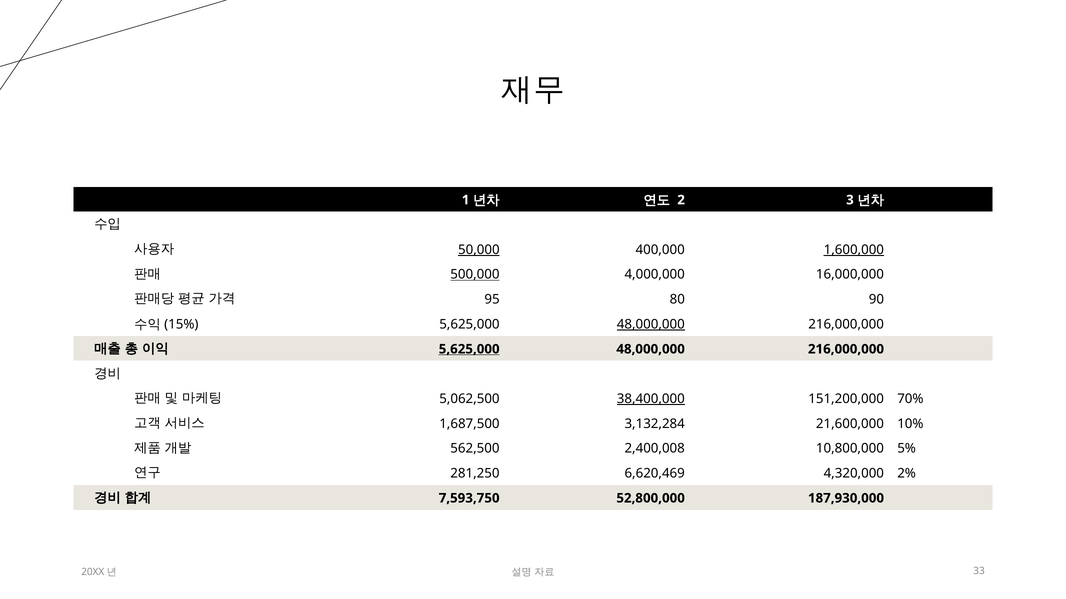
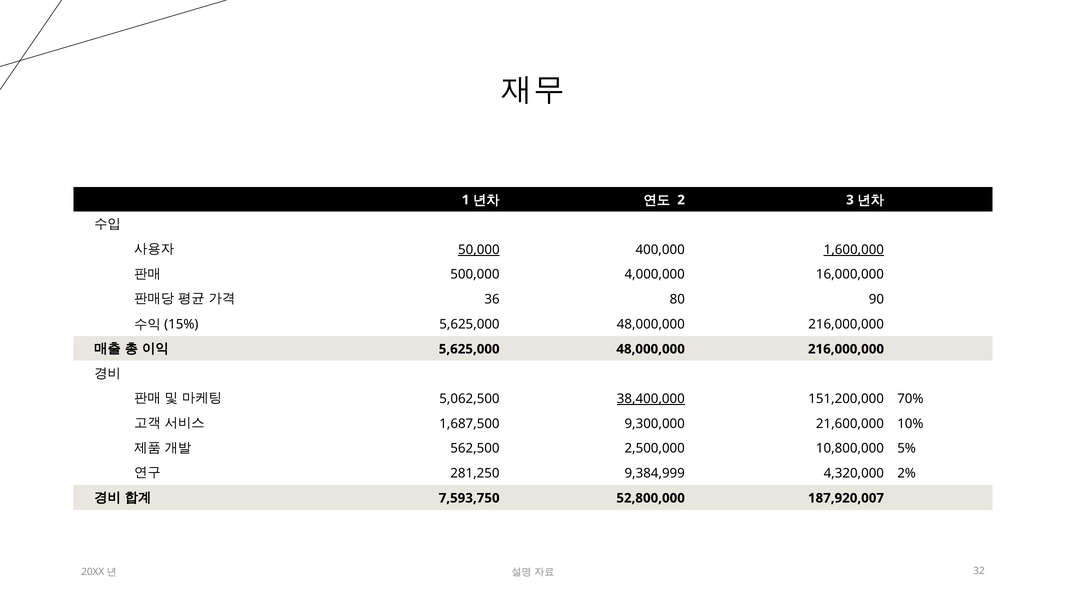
500,000 underline: present -> none
95: 95 -> 36
48,000,000 at (651, 325) underline: present -> none
5,625,000 at (469, 349) underline: present -> none
3,132,284: 3,132,284 -> 9,300,000
2,400,008: 2,400,008 -> 2,500,000
6,620,469: 6,620,469 -> 9,384,999
187,930,000: 187,930,000 -> 187,920,007
33: 33 -> 32
